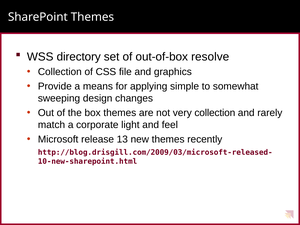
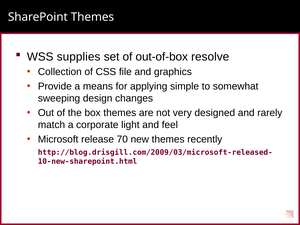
directory: directory -> supplies
very collection: collection -> designed
13: 13 -> 70
